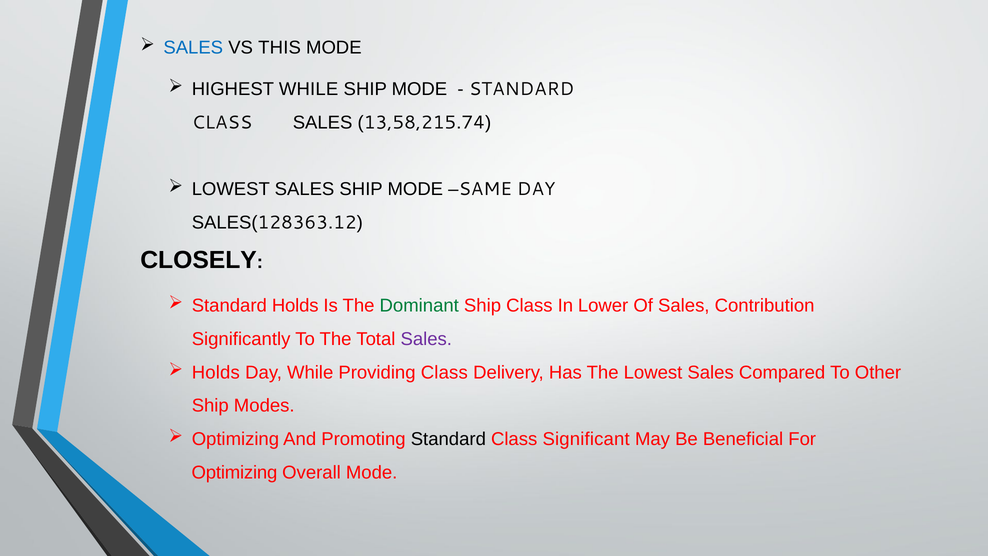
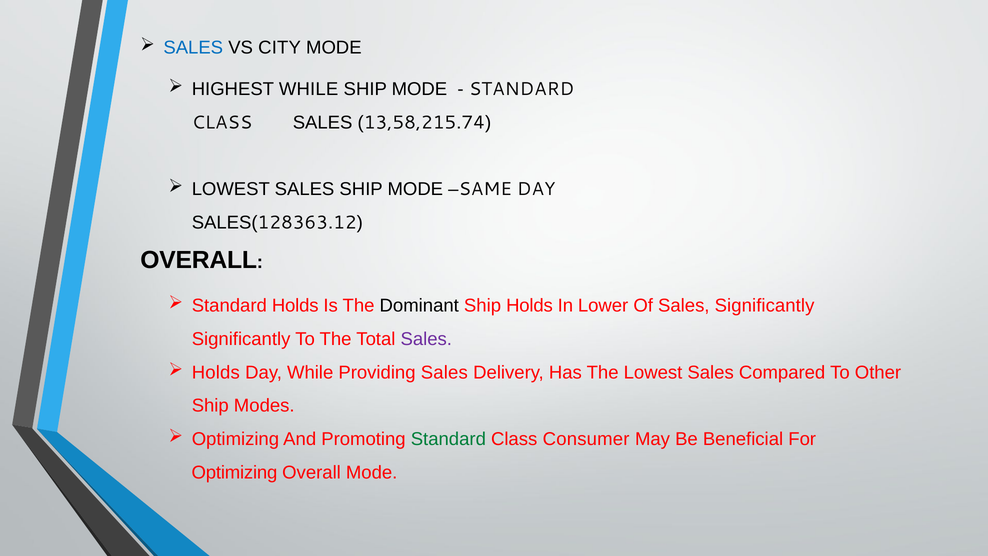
THIS: THIS -> CITY
CLOSELY at (199, 260): CLOSELY -> OVERALL
Dominant colour: green -> black
Ship Class: Class -> Holds
Sales Contribution: Contribution -> Significantly
Providing Class: Class -> Sales
Standard at (448, 439) colour: black -> green
Significant: Significant -> Consumer
